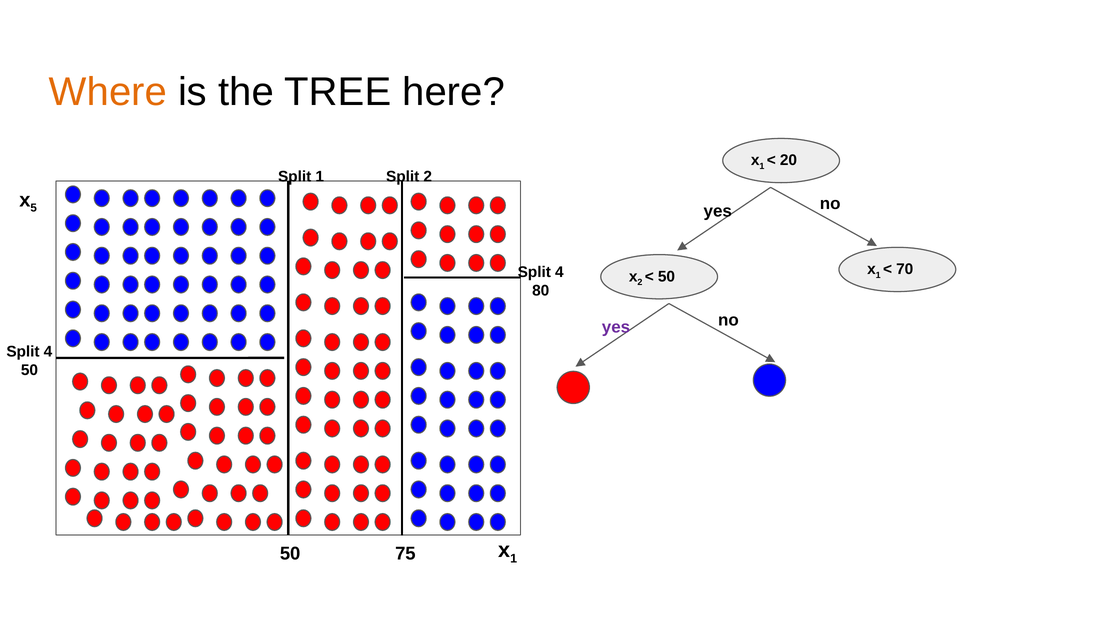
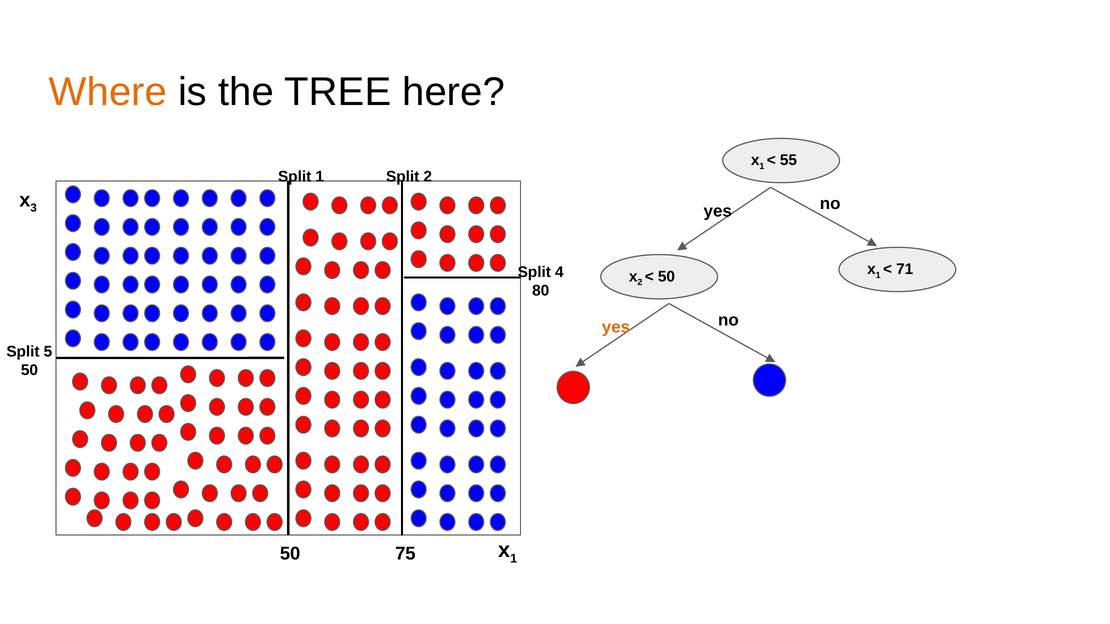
20: 20 -> 55
5: 5 -> 3
70: 70 -> 71
yes at (616, 328) colour: purple -> orange
4 at (48, 352): 4 -> 5
